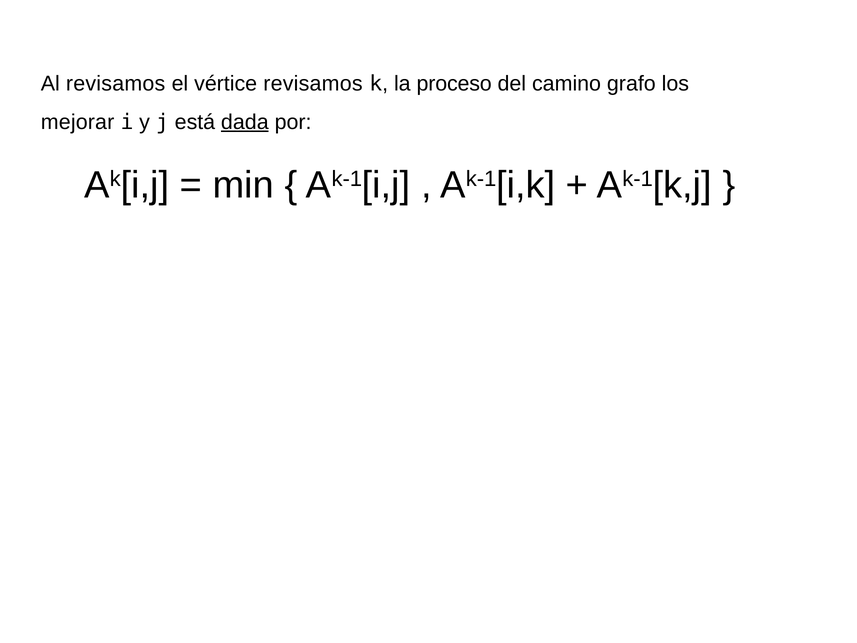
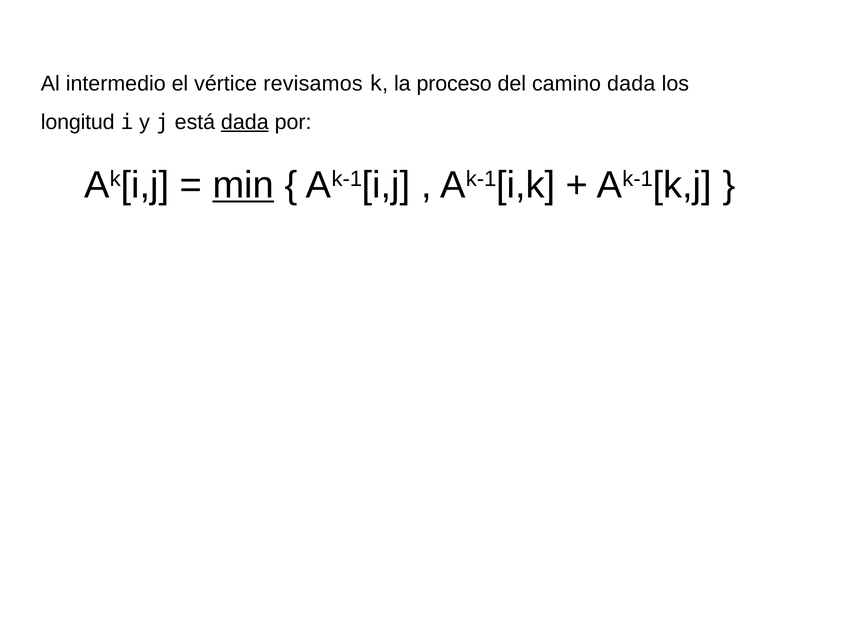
Al revisamos: revisamos -> intermedio
camino grafo: grafo -> dada
mejorar: mejorar -> longitud
min underline: none -> present
